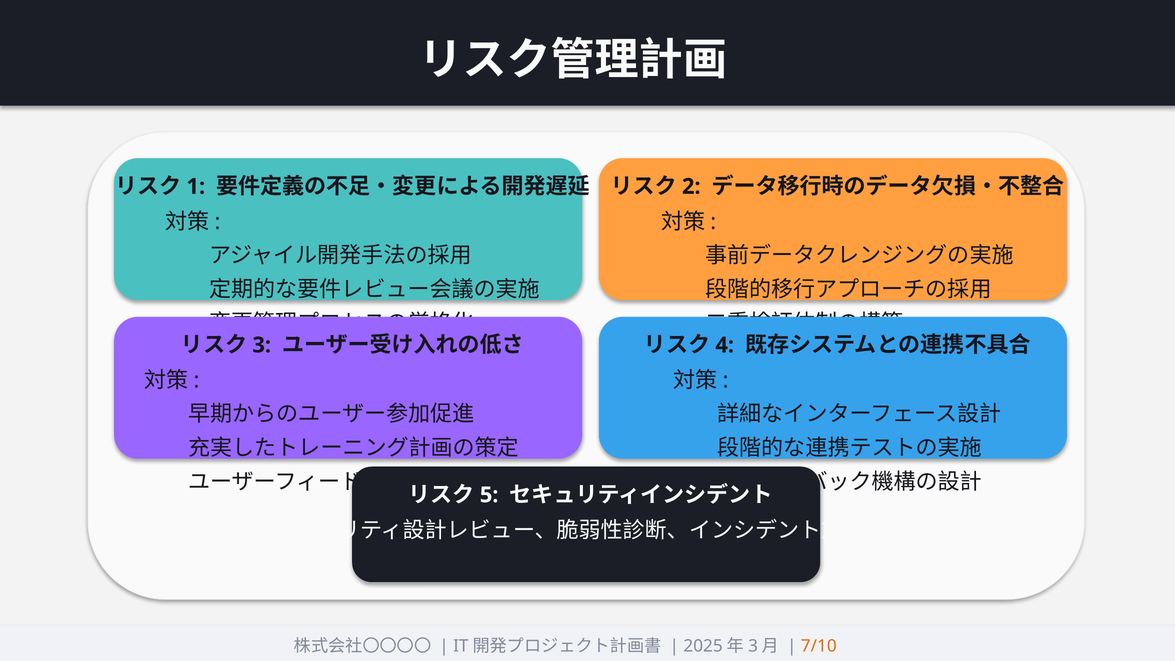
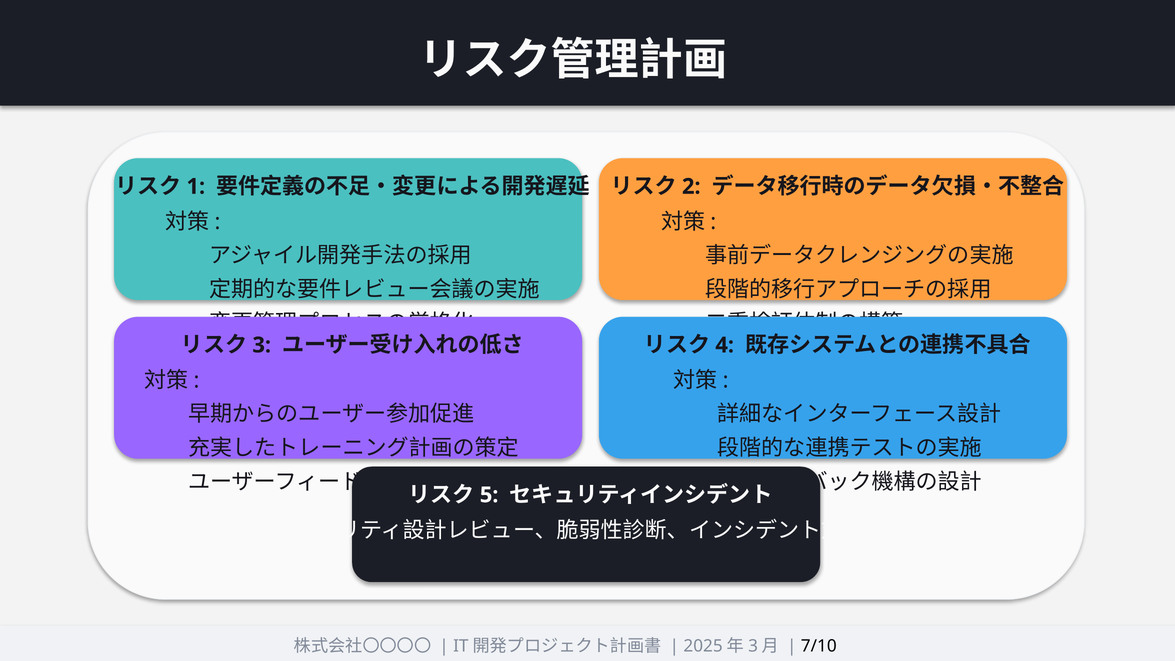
7/10 colour: orange -> black
